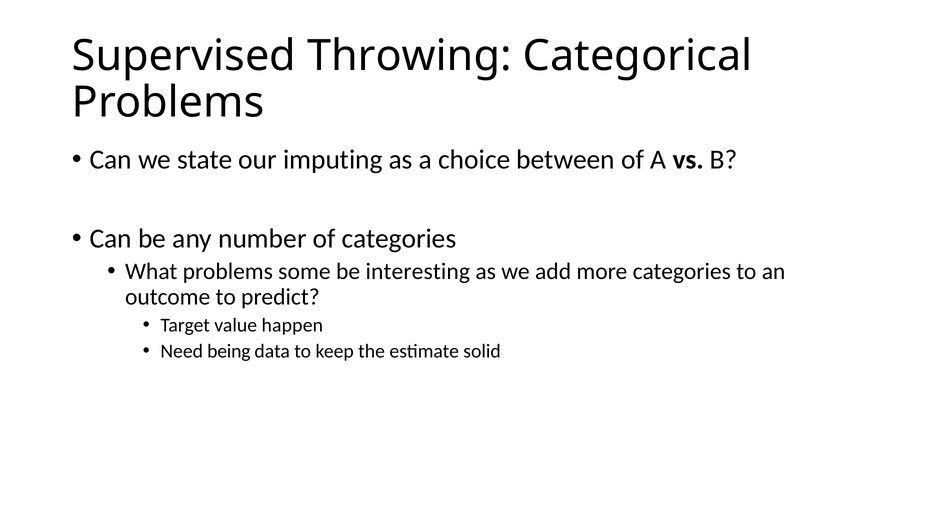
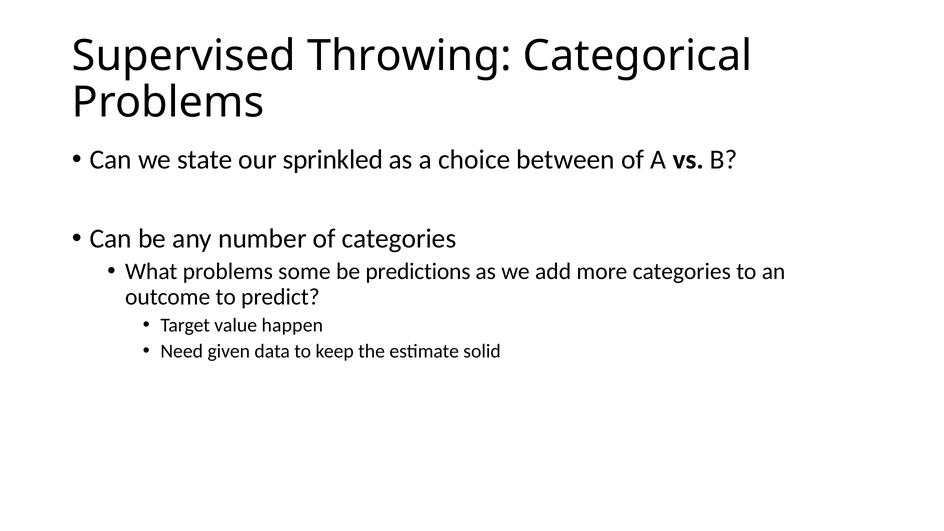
imputing: imputing -> sprinkled
interesting: interesting -> predictions
being: being -> given
